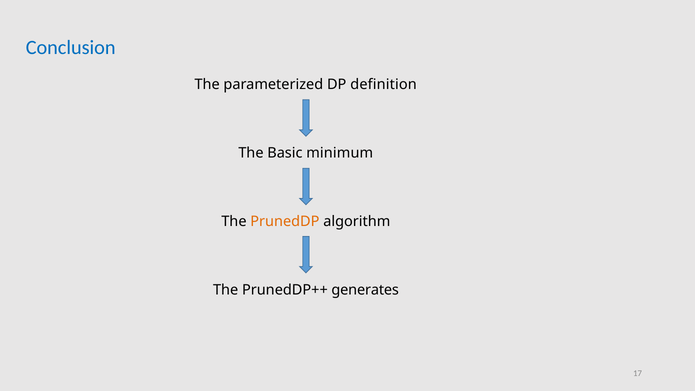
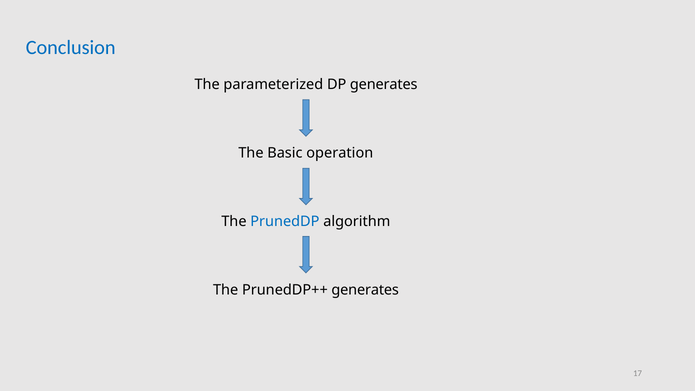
DP definition: definition -> generates
minimum: minimum -> operation
PrunedDP colour: orange -> blue
